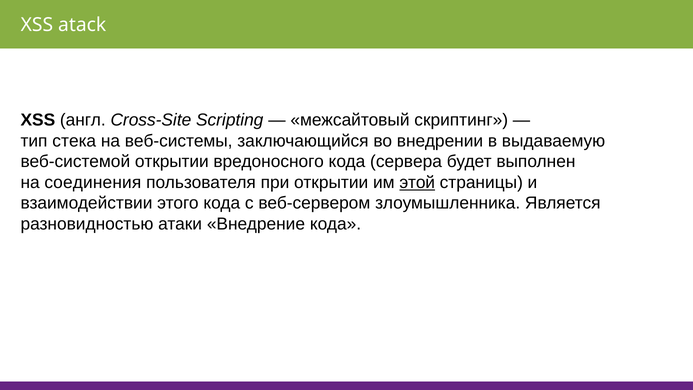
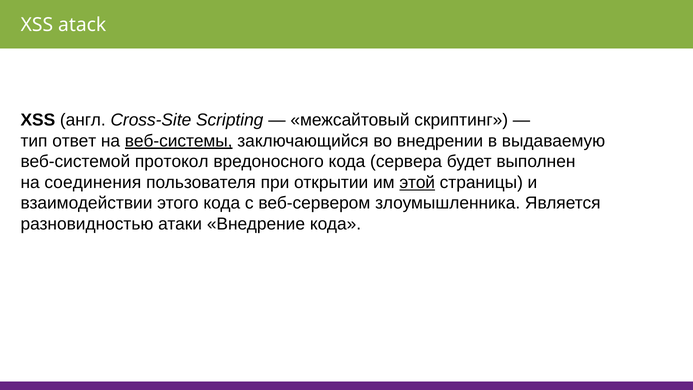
стека: стека -> ответ
веб-системы underline: none -> present
веб-системой открытии: открытии -> протокол
